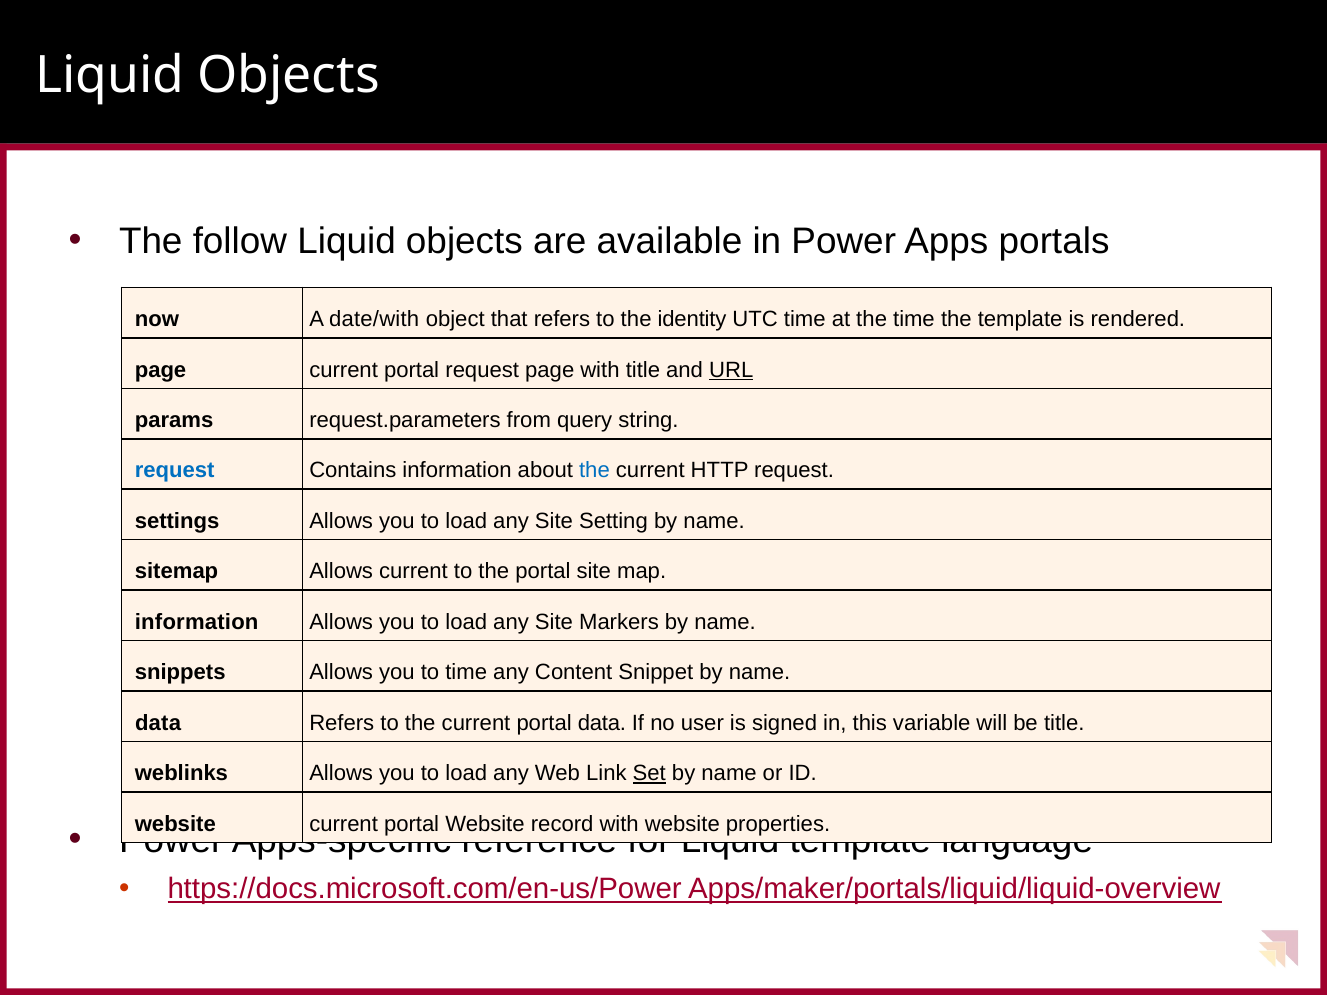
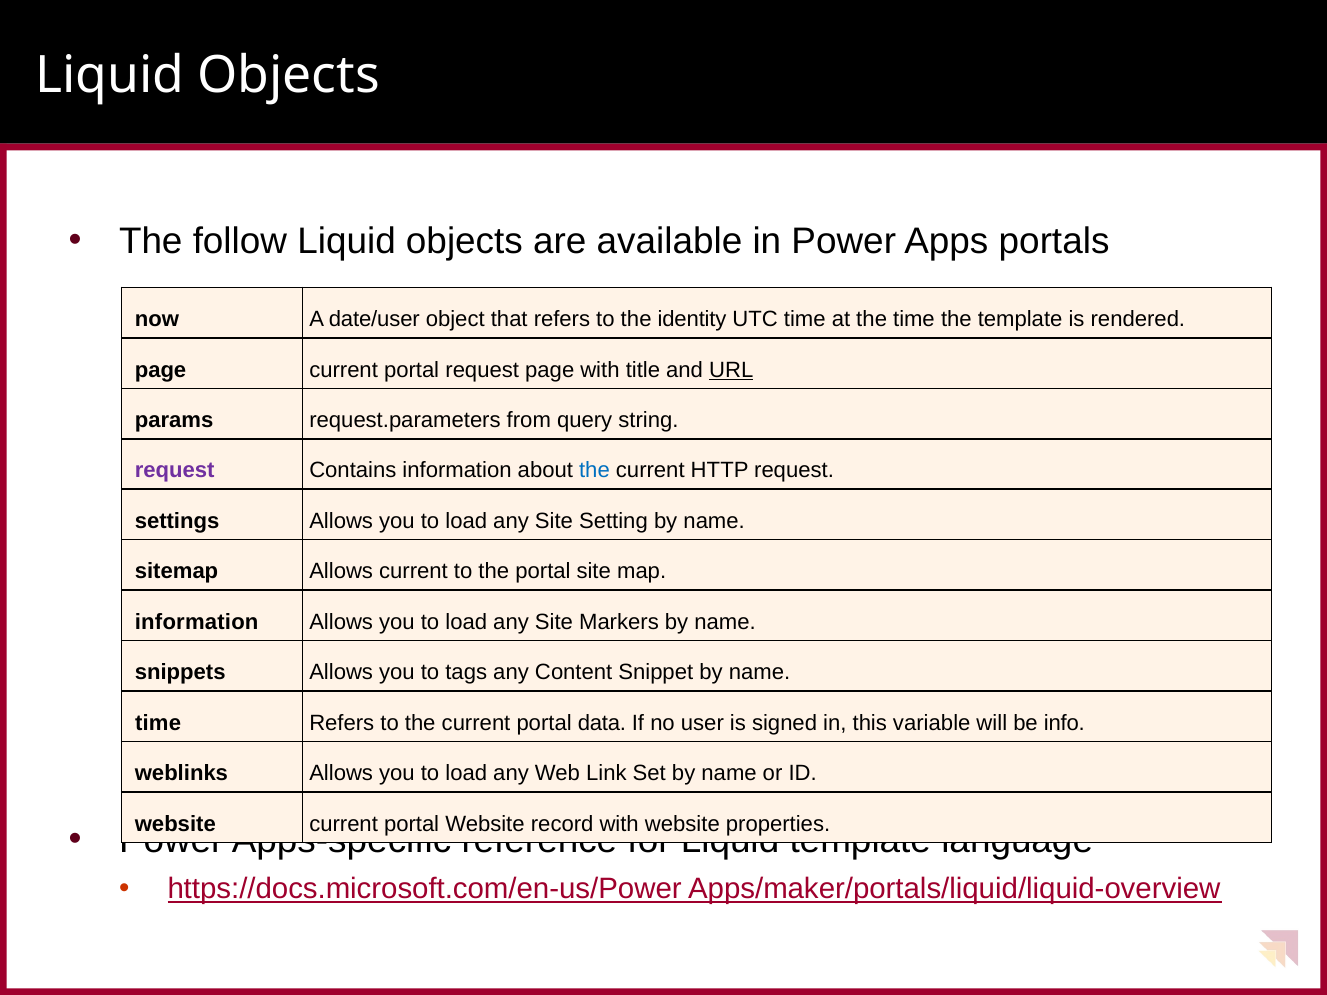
date/with: date/with -> date/user
request at (175, 471) colour: blue -> purple
to time: time -> tags
data at (158, 723): data -> time
be title: title -> info
Set underline: present -> none
